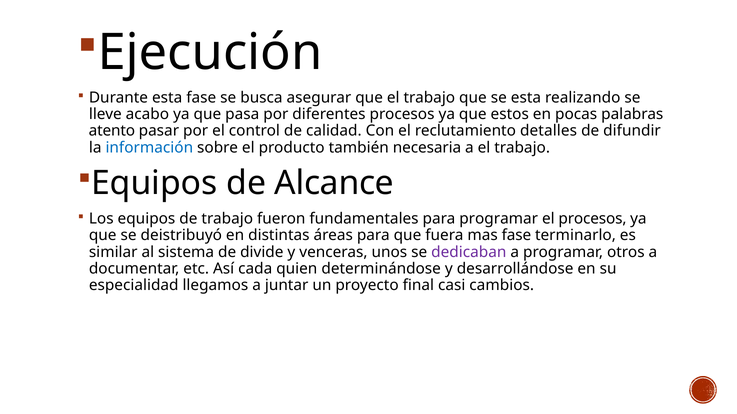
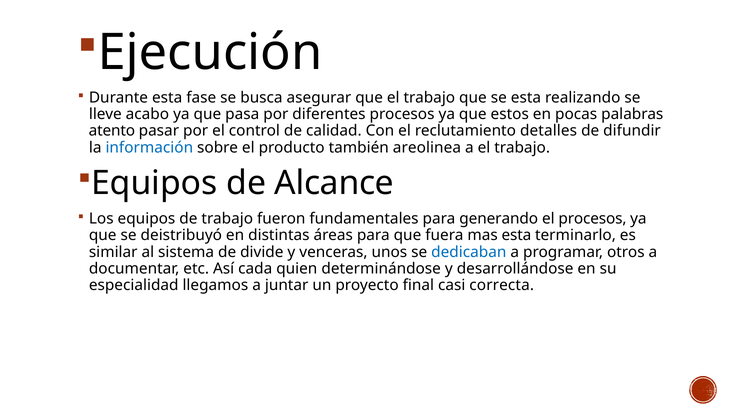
necesaria: necesaria -> areolinea
para programar: programar -> generando
mas fase: fase -> esta
dedicaban colour: purple -> blue
cambios: cambios -> correcta
